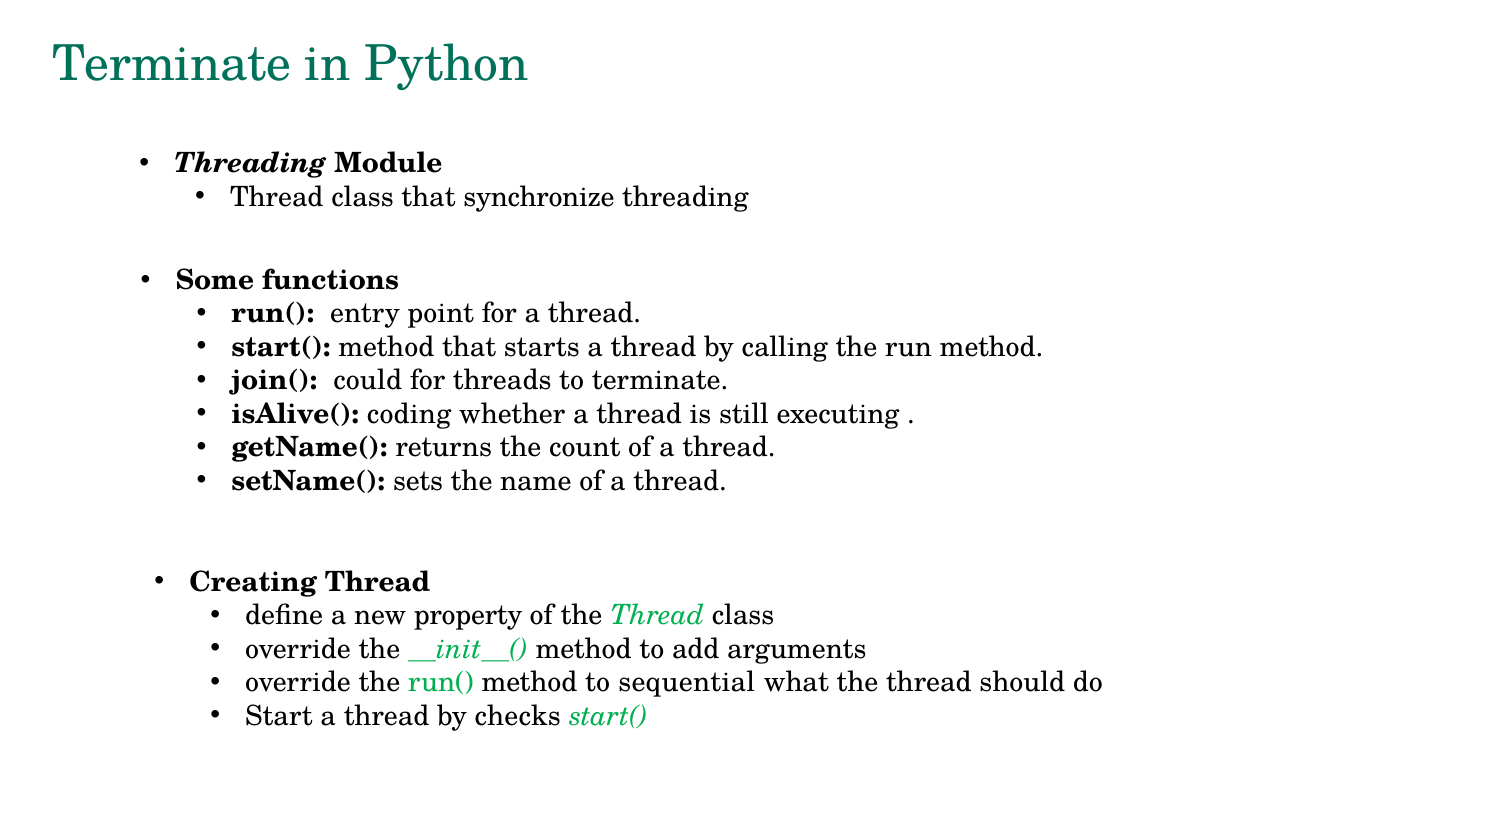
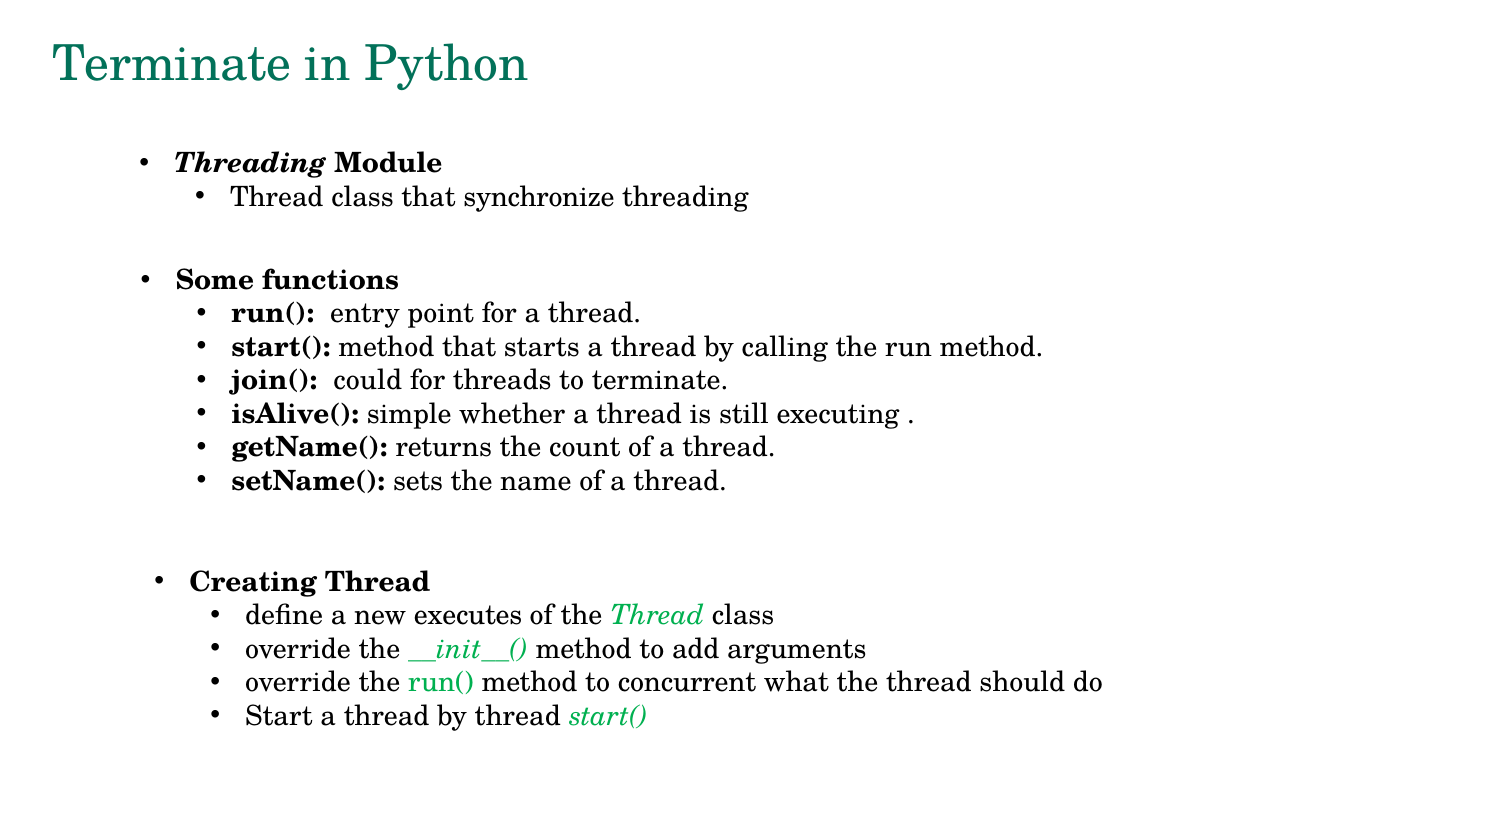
coding: coding -> simple
property: property -> executes
sequential: sequential -> concurrent
by checks: checks -> thread
